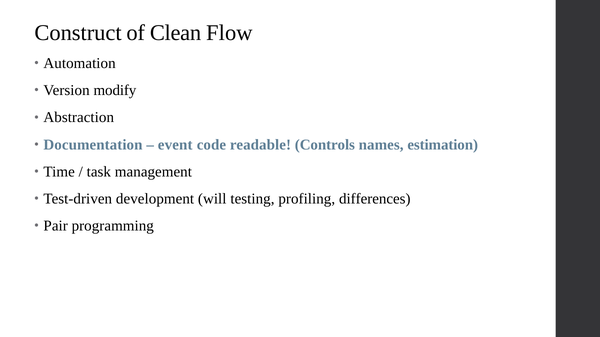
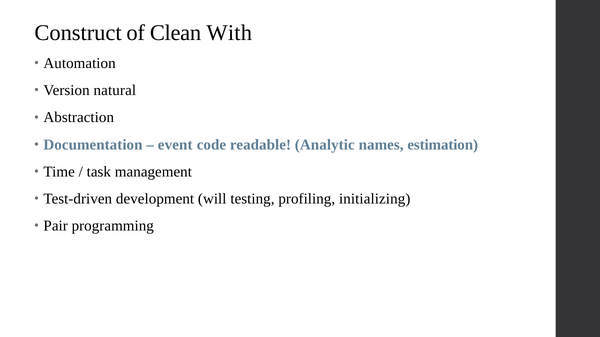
Flow: Flow -> With
modify: modify -> natural
Controls: Controls -> Analytic
differences: differences -> initializing
